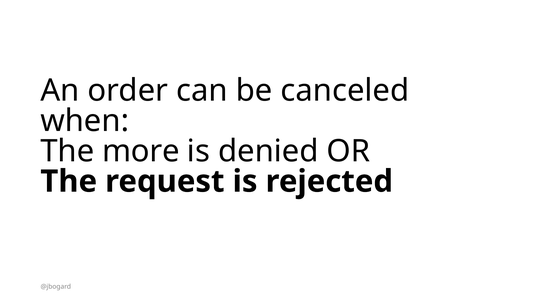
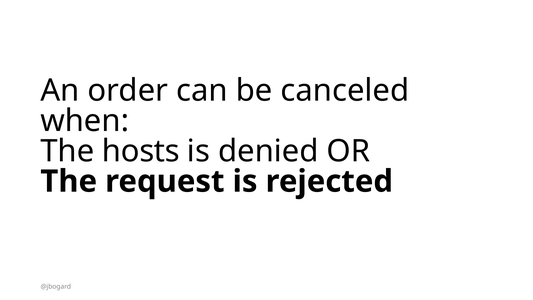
more: more -> hosts
